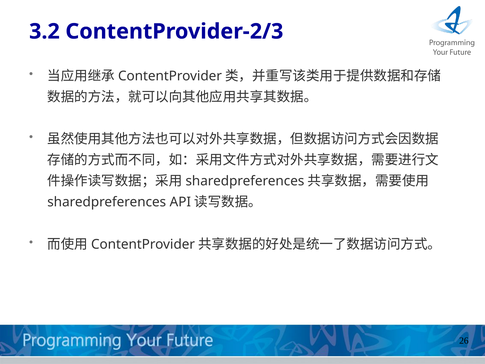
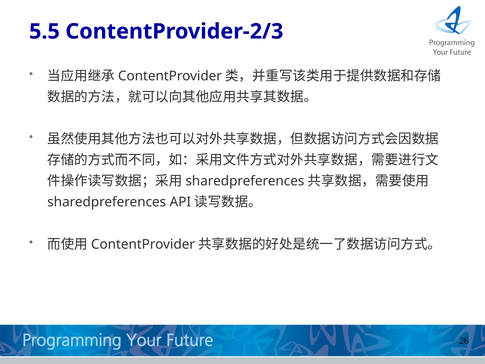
3.2: 3.2 -> 5.5
